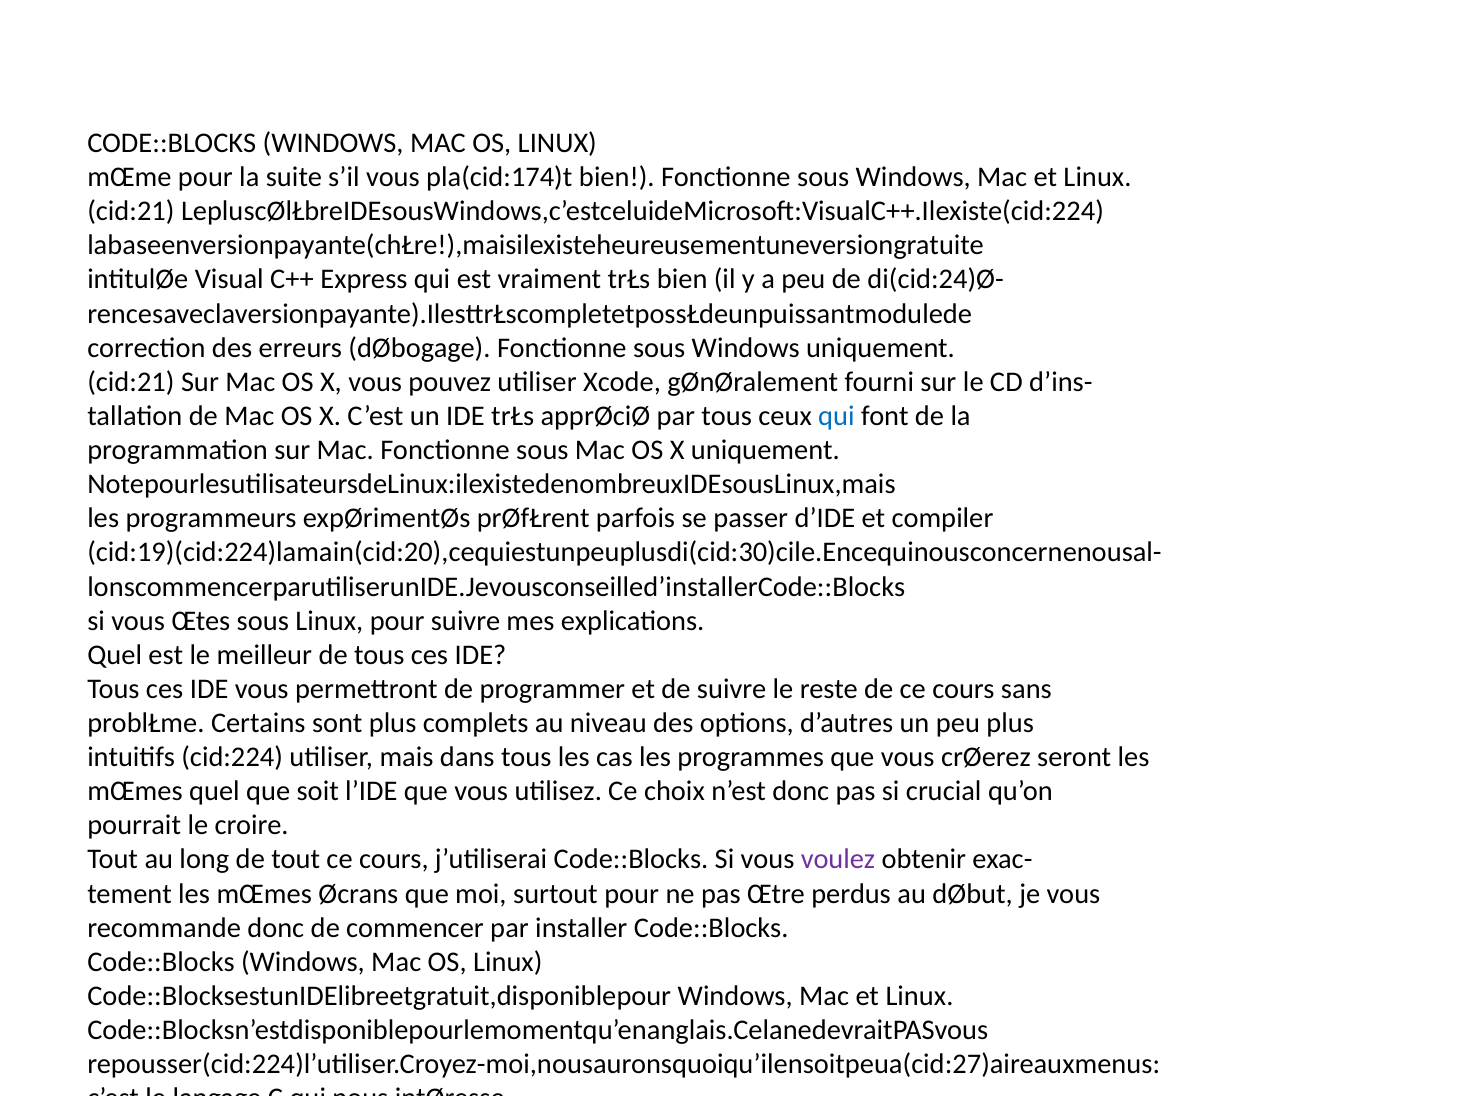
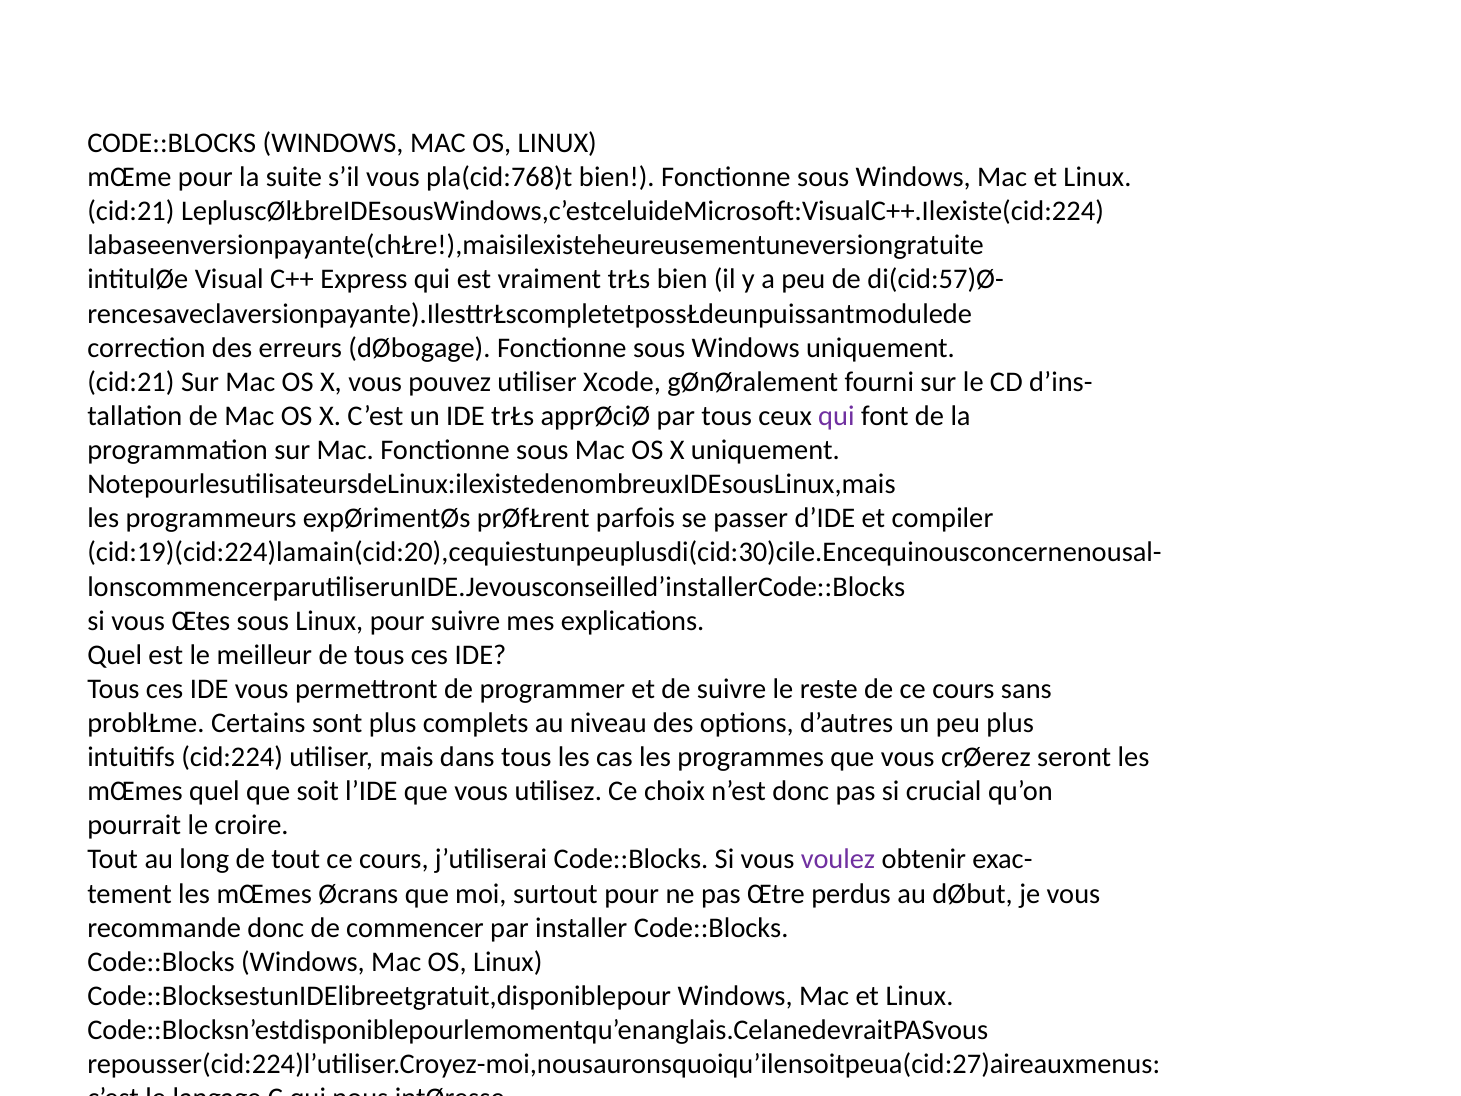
pla(cid:174)t: pla(cid:174)t -> pla(cid:768)t
di(cid:24)Ø-: di(cid:24)Ø- -> di(cid:57)Ø-
qui at (836, 416) colour: blue -> purple
